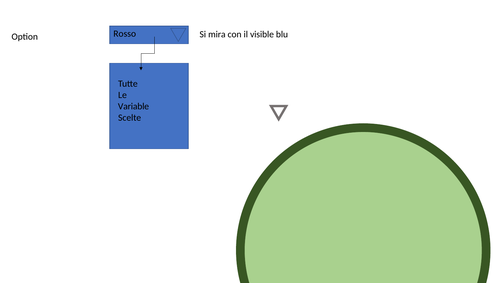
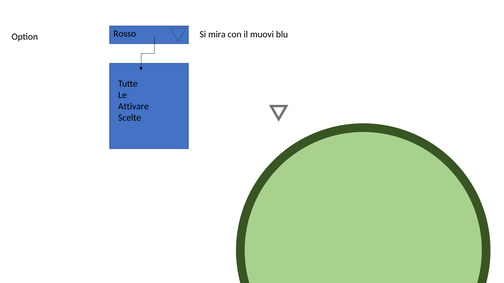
visible: visible -> muovi
Variable: Variable -> Attivare
